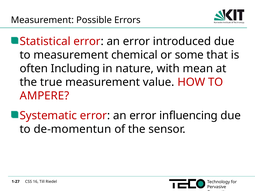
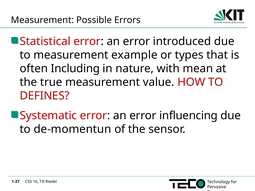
chemical: chemical -> example
some: some -> types
AMPERE: AMPERE -> DEFINES
